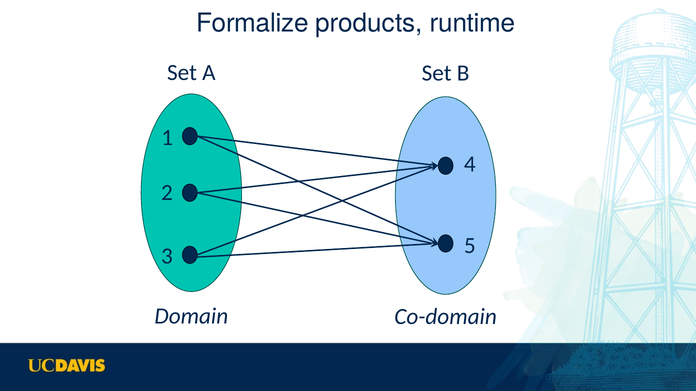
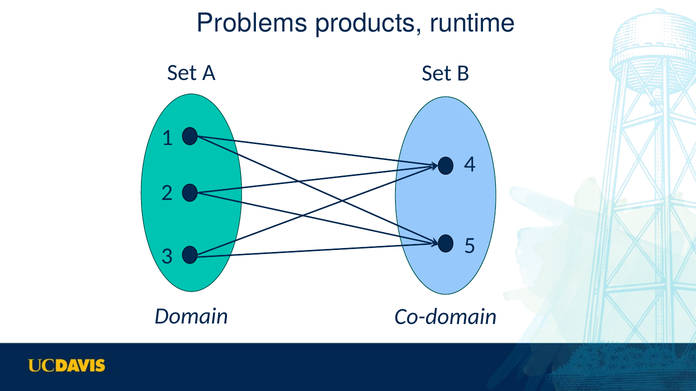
Formalize: Formalize -> Problems
